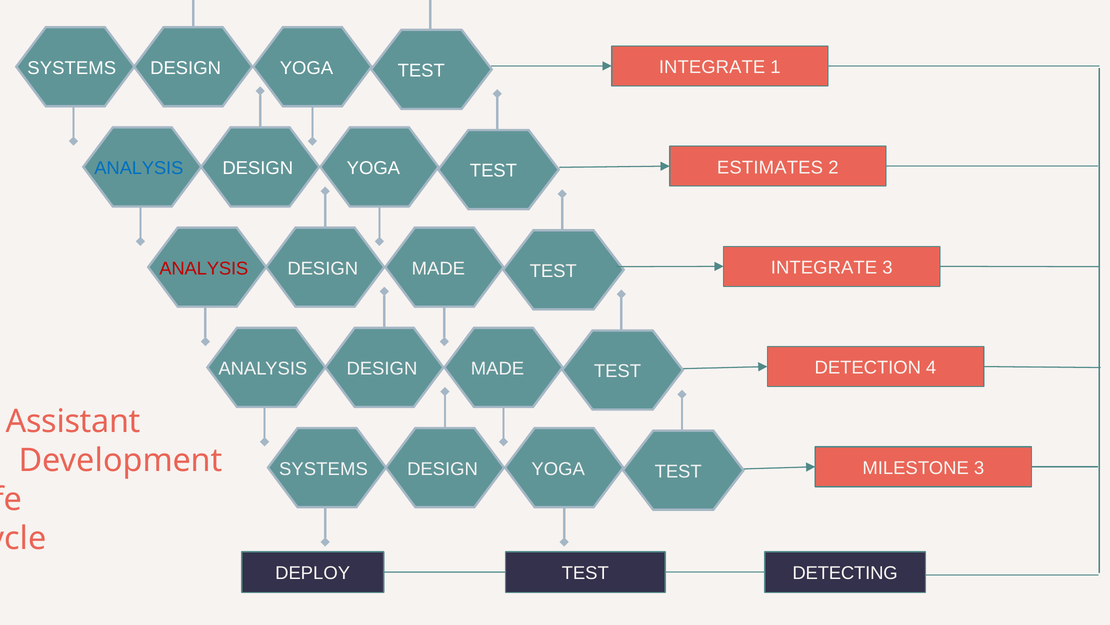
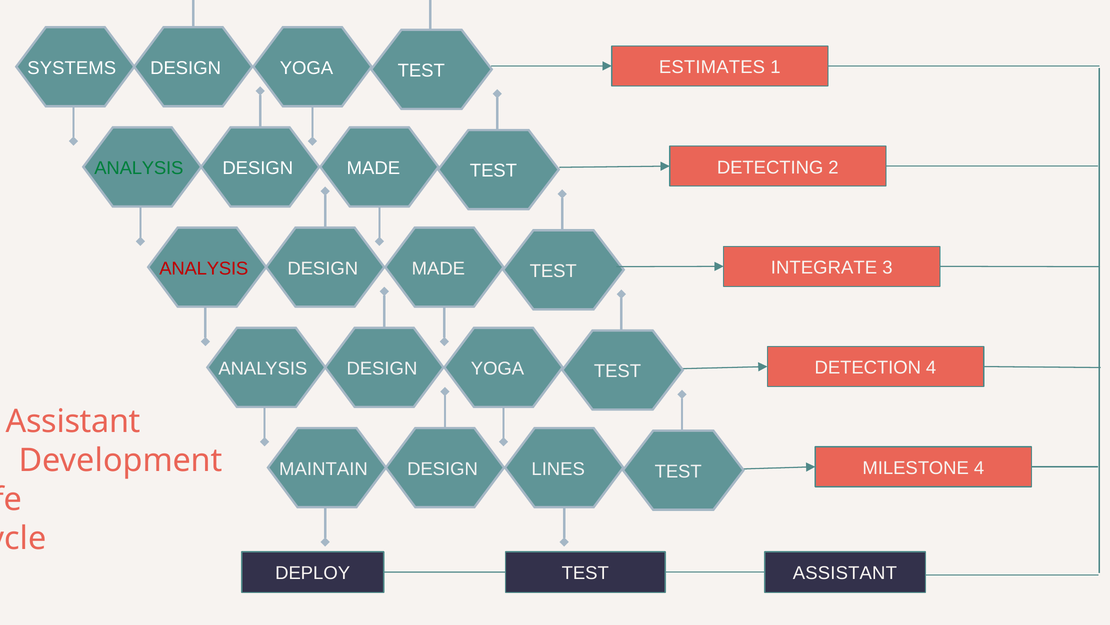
INTEGRATE at (712, 67): INTEGRATE -> ESTIMATES
ESTIMATES: ESTIMATES -> DETECTING
ANALYSIS at (139, 168) colour: blue -> green
YOGA at (373, 168): YOGA -> MADE
MADE at (498, 368): MADE -> YOGA
MILESTONE 3: 3 -> 4
SYSTEMS at (323, 468): SYSTEMS -> MAINTAIN
YOGA at (558, 468): YOGA -> LINES
DETECTING at (845, 573): DETECTING -> ASSISTANT
